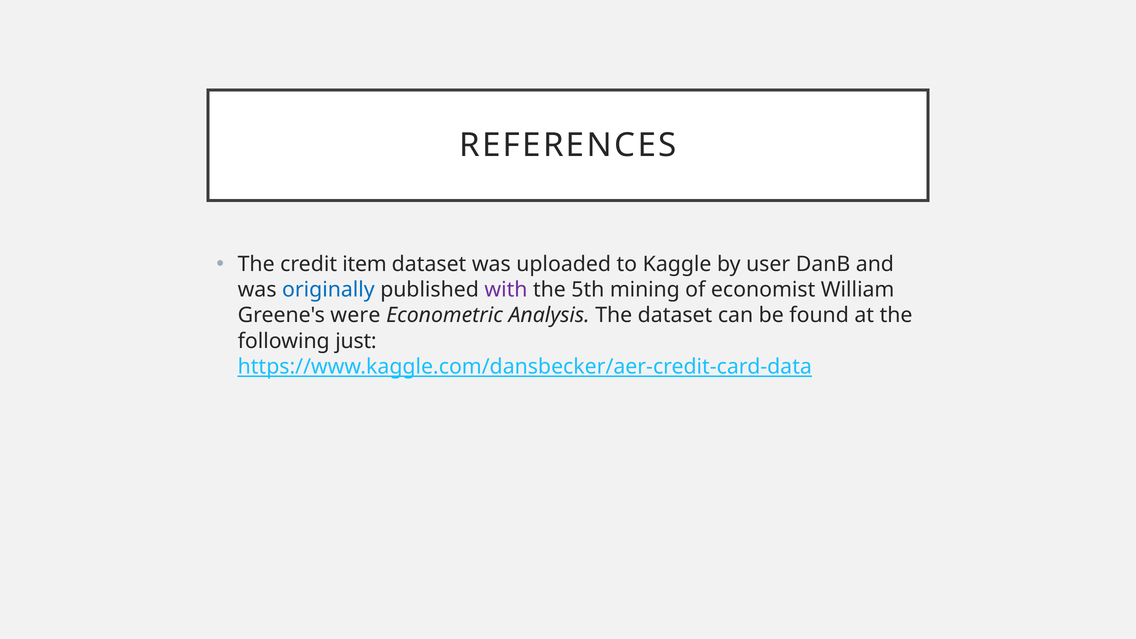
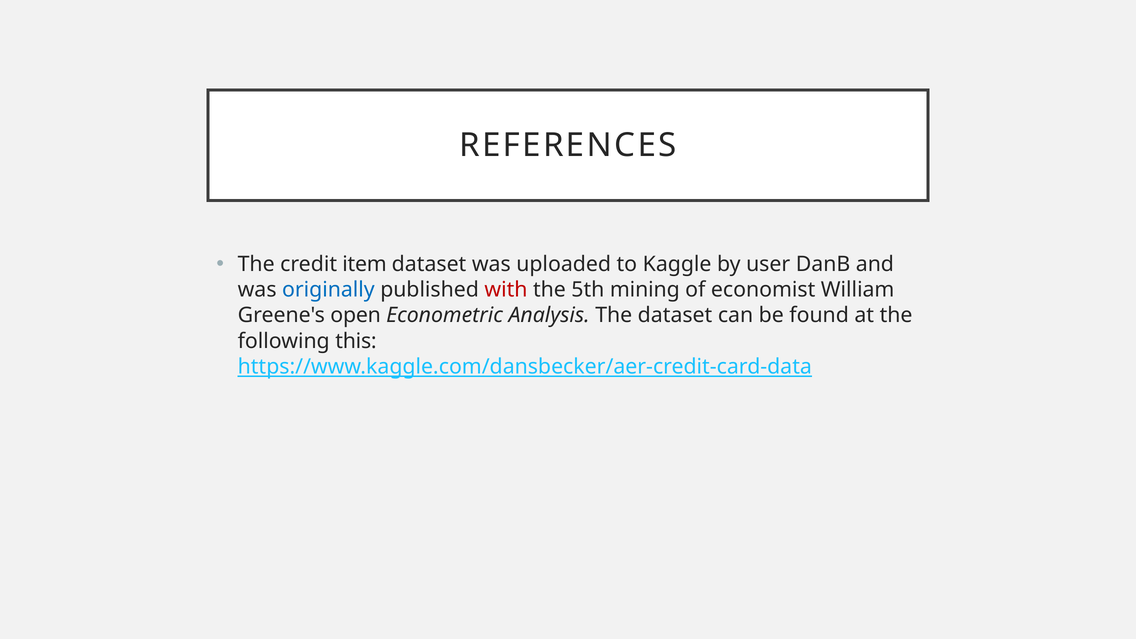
with colour: purple -> red
were: were -> open
just: just -> this
